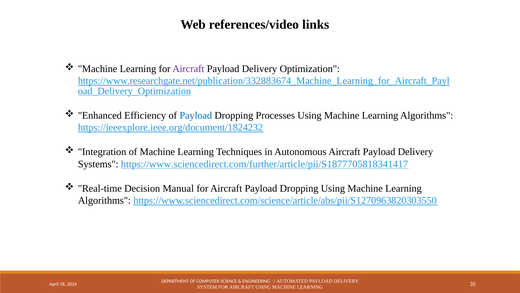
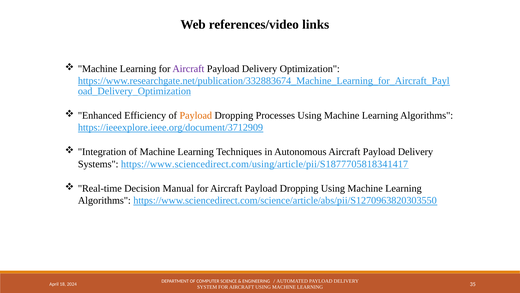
Payload at (196, 115) colour: blue -> orange
https://ieeexplore.ieee.org/document/1824232: https://ieeexplore.ieee.org/document/1824232 -> https://ieeexplore.ieee.org/document/3712909
https://www.sciencedirect.com/further/article/pii/S1877705818341417: https://www.sciencedirect.com/further/article/pii/S1877705818341417 -> https://www.sciencedirect.com/using/article/pii/S1877705818341417
